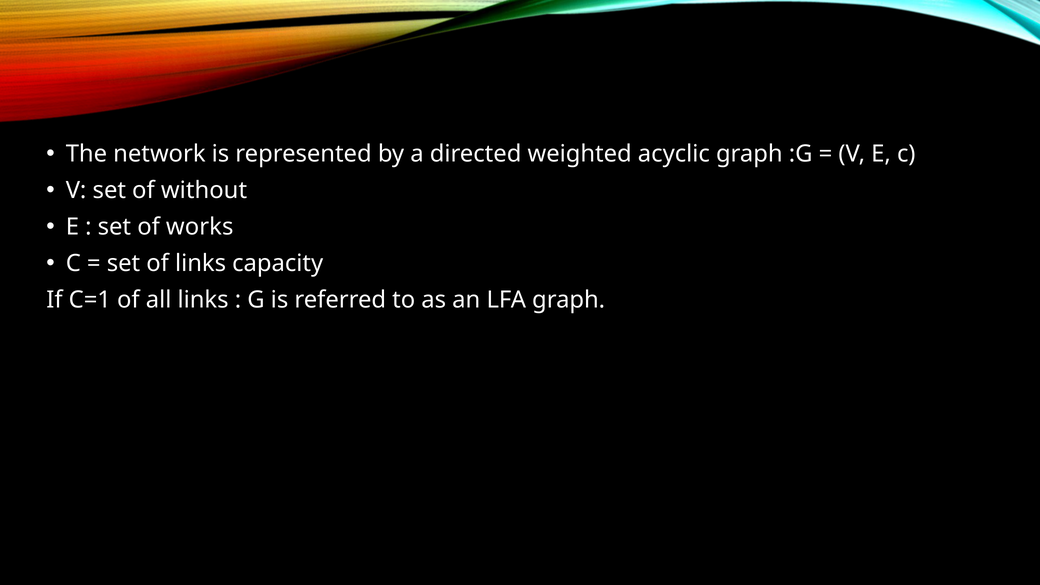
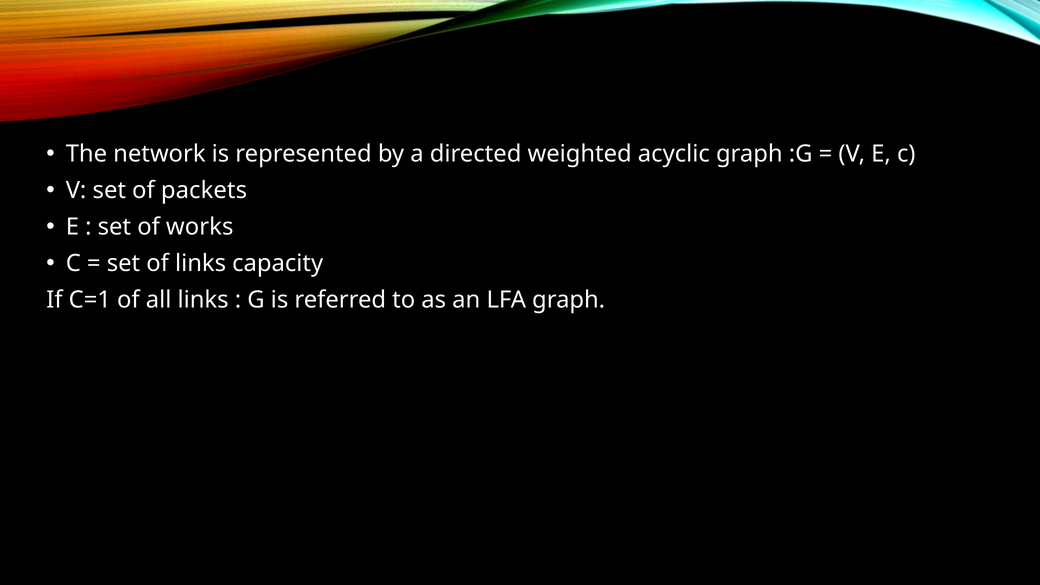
without: without -> packets
